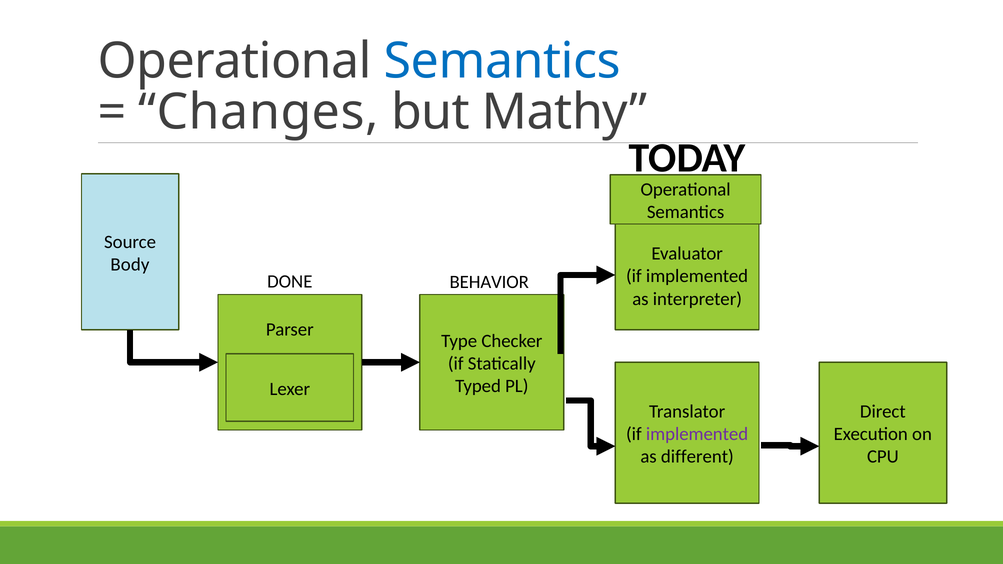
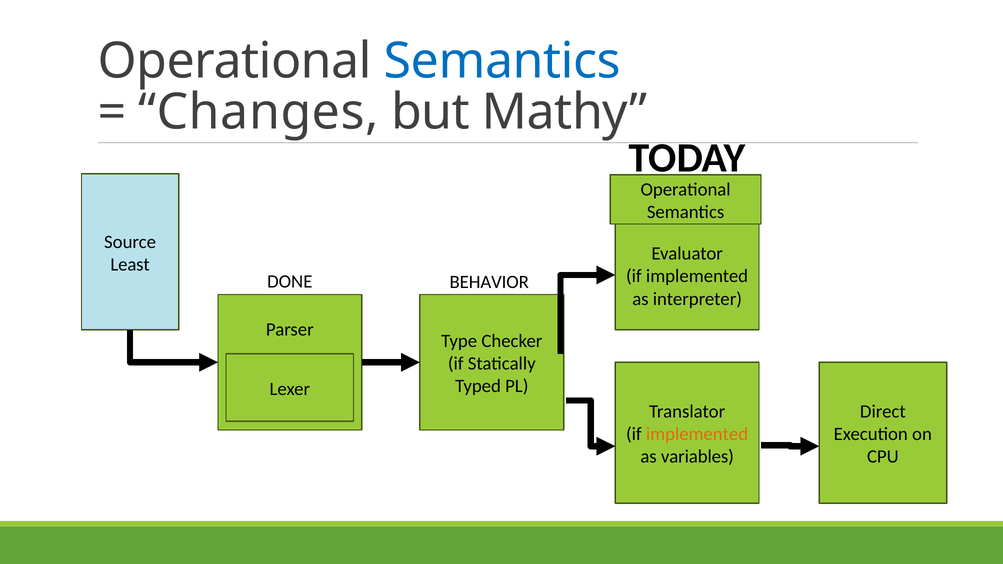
Body: Body -> Least
implemented at (697, 434) colour: purple -> orange
different: different -> variables
